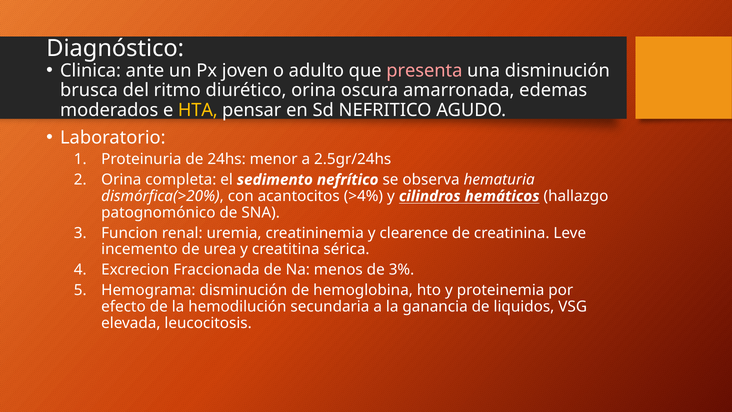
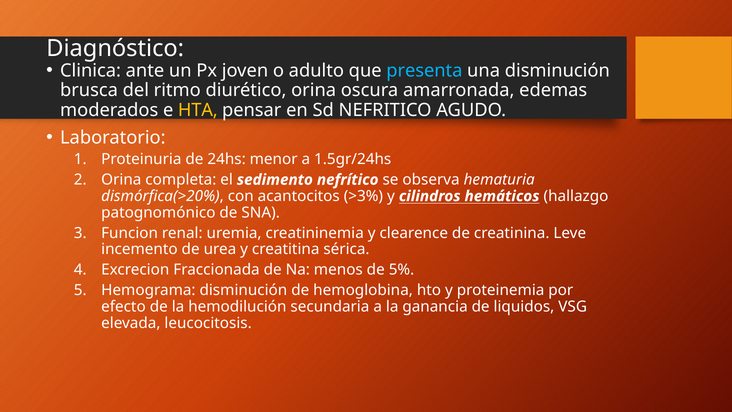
presenta colour: pink -> light blue
2.5gr/24hs: 2.5gr/24hs -> 1.5gr/24hs
>4%: >4% -> >3%
3%: 3% -> 5%
